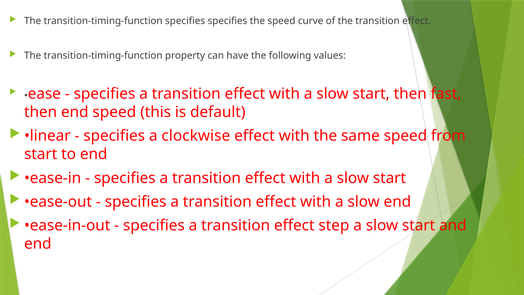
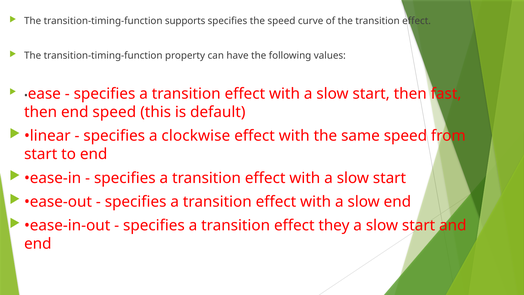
transition-timing-function specifies: specifies -> supports
step: step -> they
